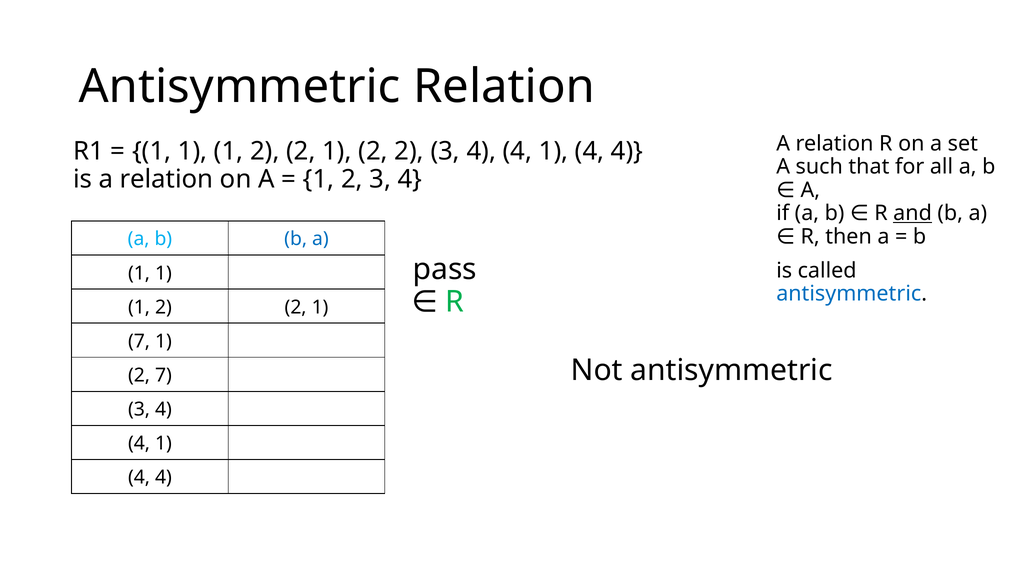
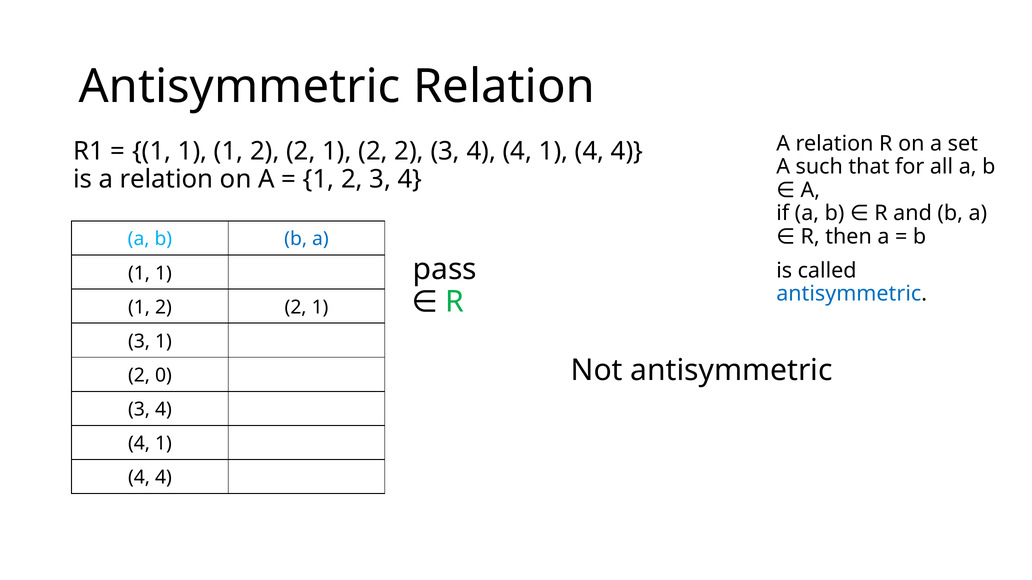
and underline: present -> none
7 at (139, 342): 7 -> 3
2 7: 7 -> 0
